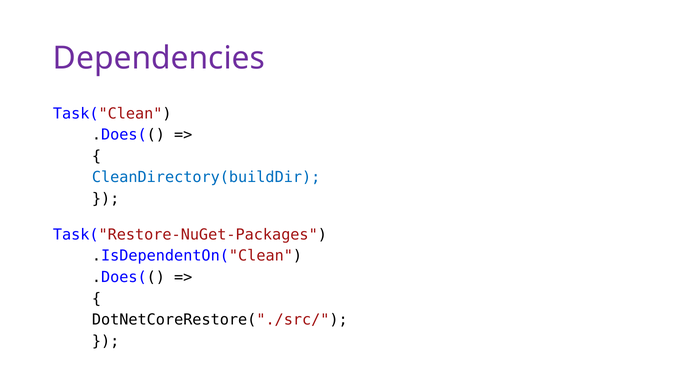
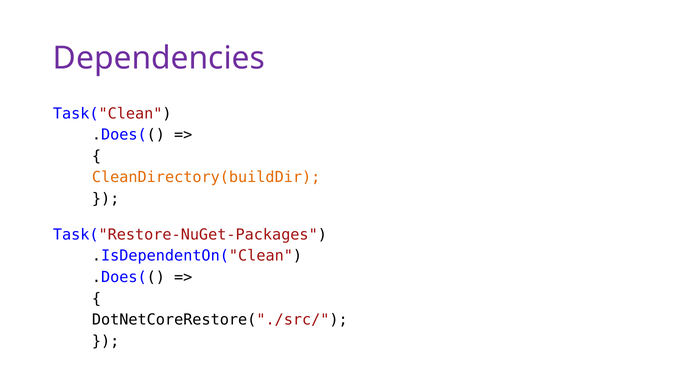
CleanDirectory(buildDir colour: blue -> orange
